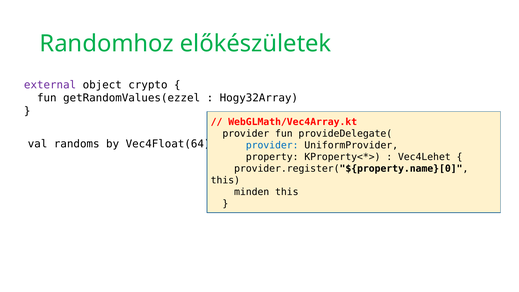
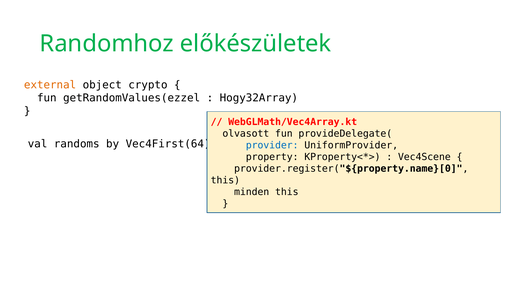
external colour: purple -> orange
provider at (246, 134): provider -> olvasott
Vec4Float(64: Vec4Float(64 -> Vec4First(64
Vec4Lehet: Vec4Lehet -> Vec4Scene
